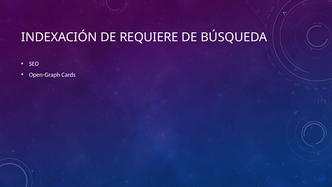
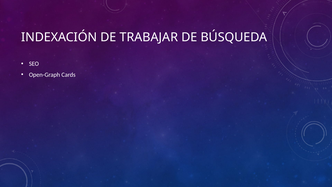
REQUIERE: REQUIERE -> TRABAJAR
